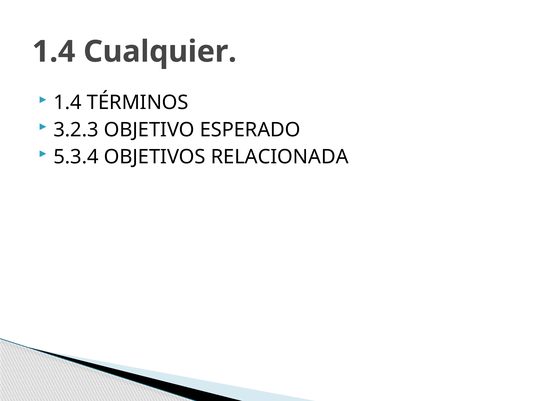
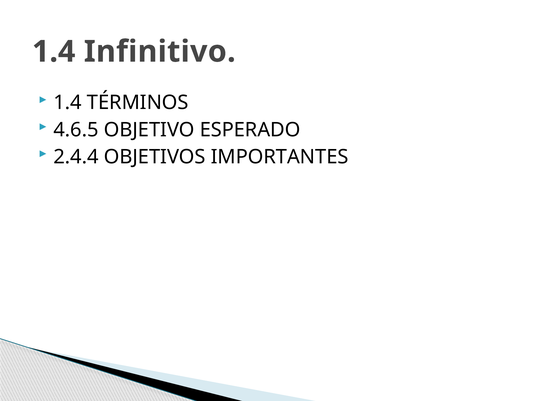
Cualquier: Cualquier -> Infinitivo
3.2.3: 3.2.3 -> 4.6.5
5.3.4: 5.3.4 -> 2.4.4
RELACIONADA: RELACIONADA -> IMPORTANTES
